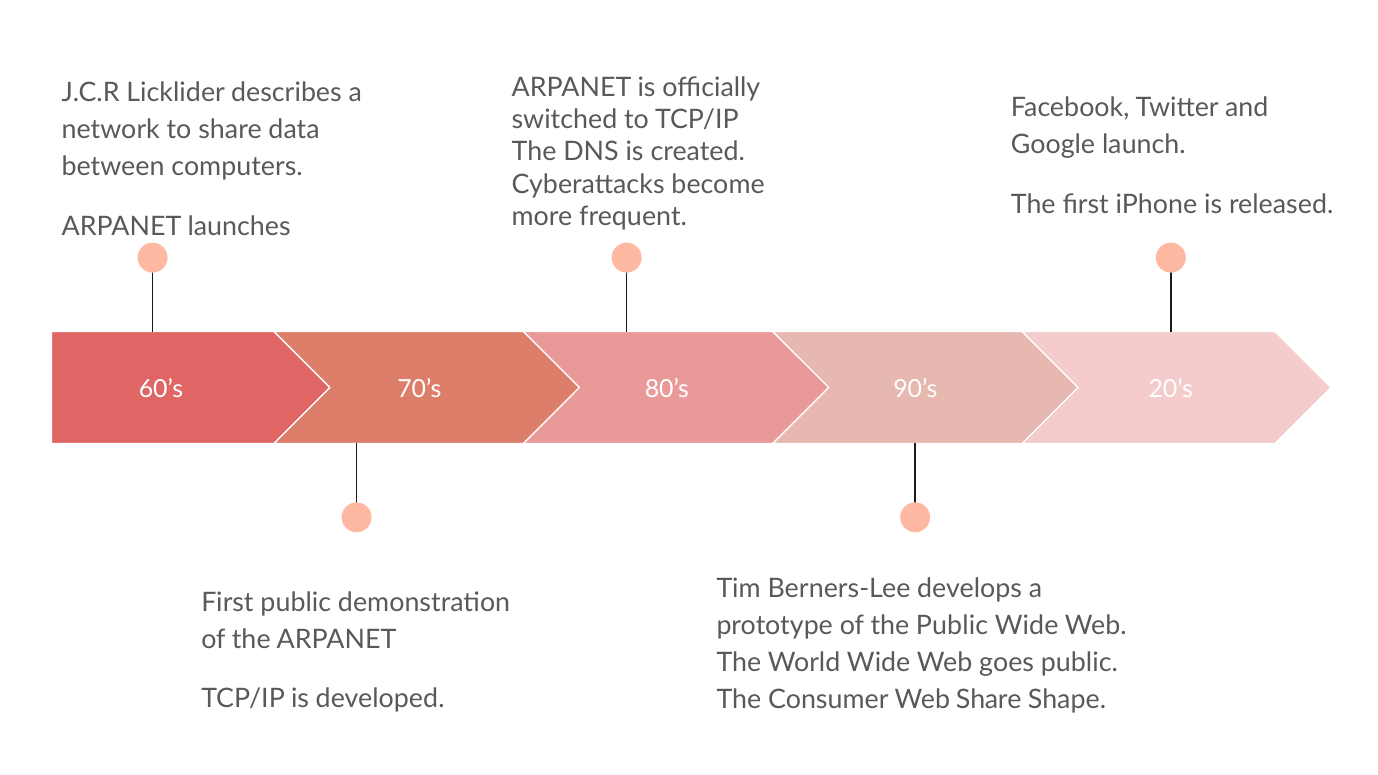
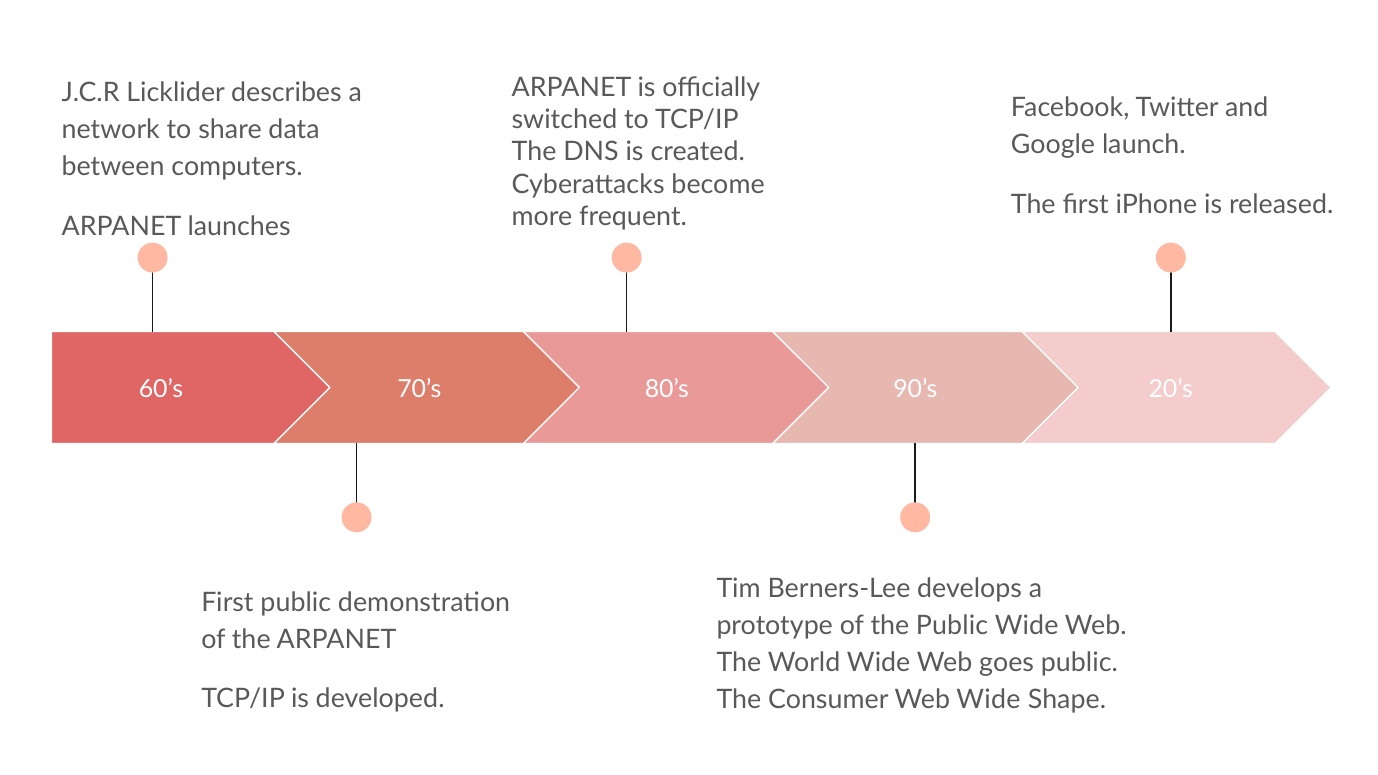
Web Share: Share -> Wide
